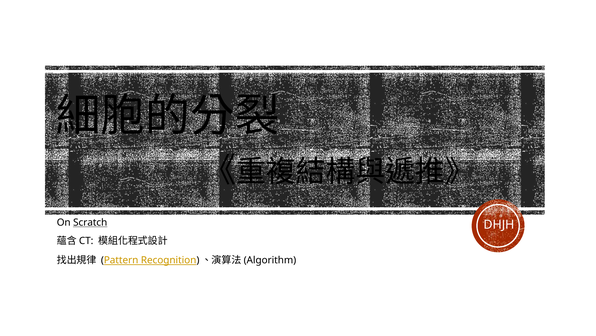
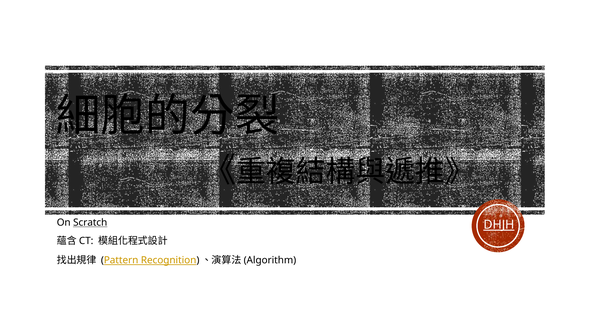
DHJH underline: none -> present
